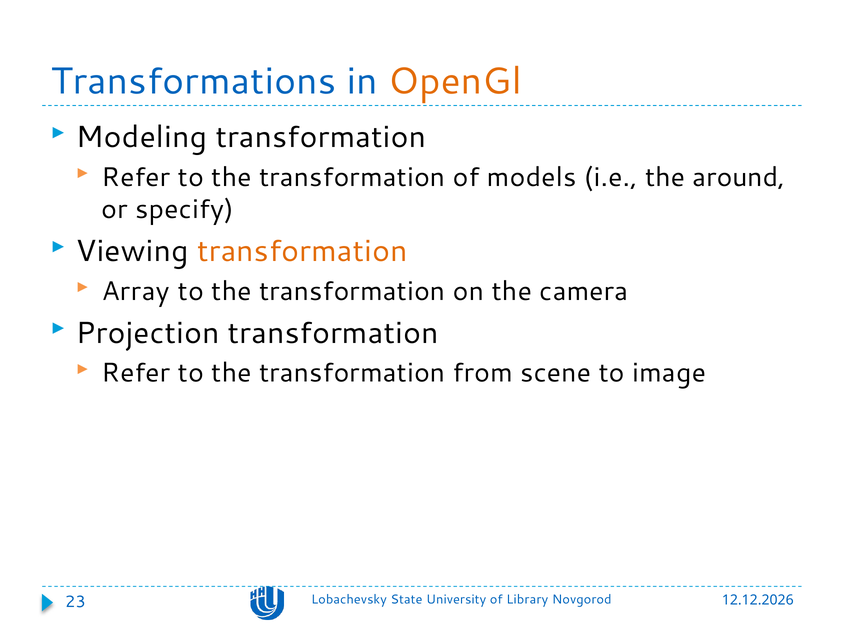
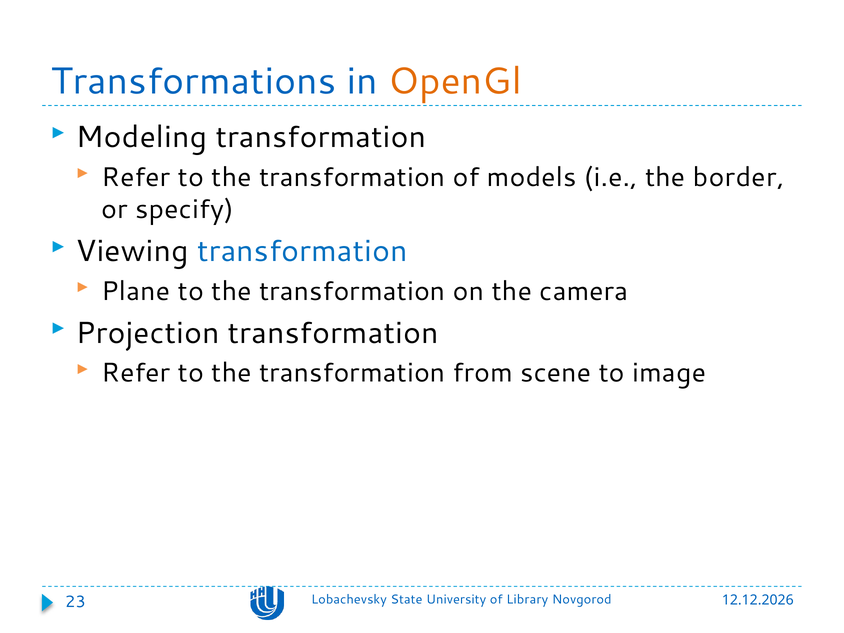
around: around -> border
transformation at (302, 251) colour: orange -> blue
Array: Array -> Plane
